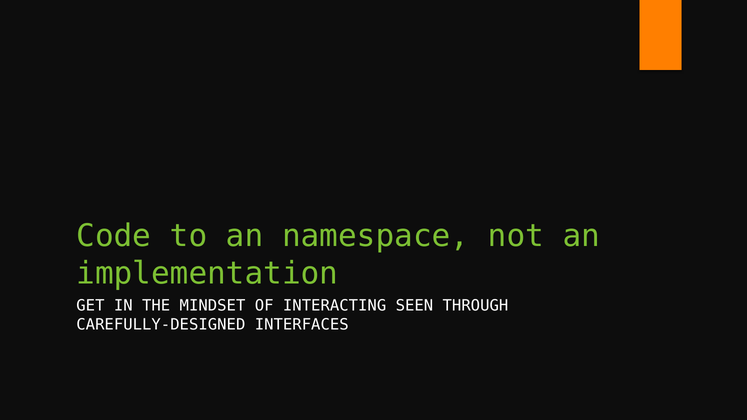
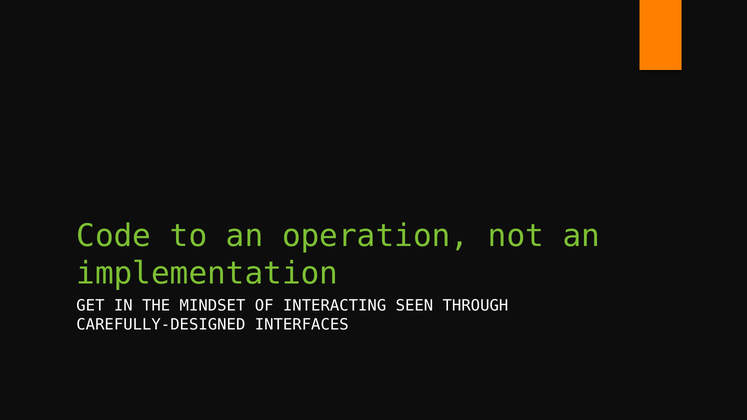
namespace: namespace -> operation
